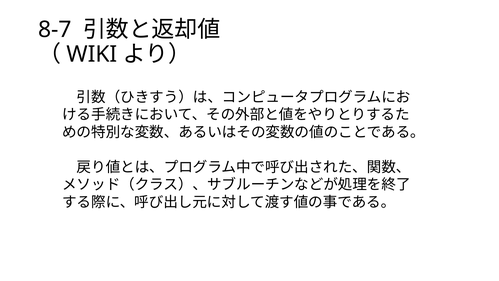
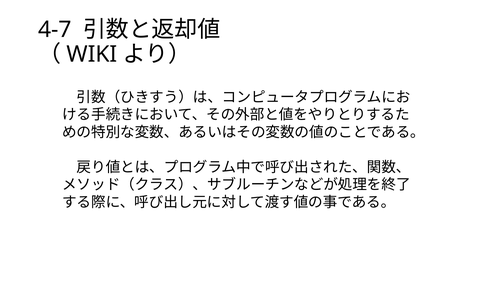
8-7: 8-7 -> 4-7
